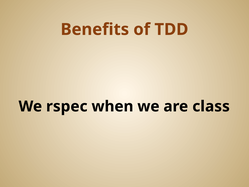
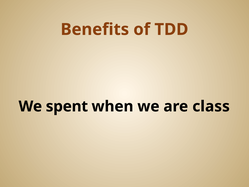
rspec: rspec -> spent
